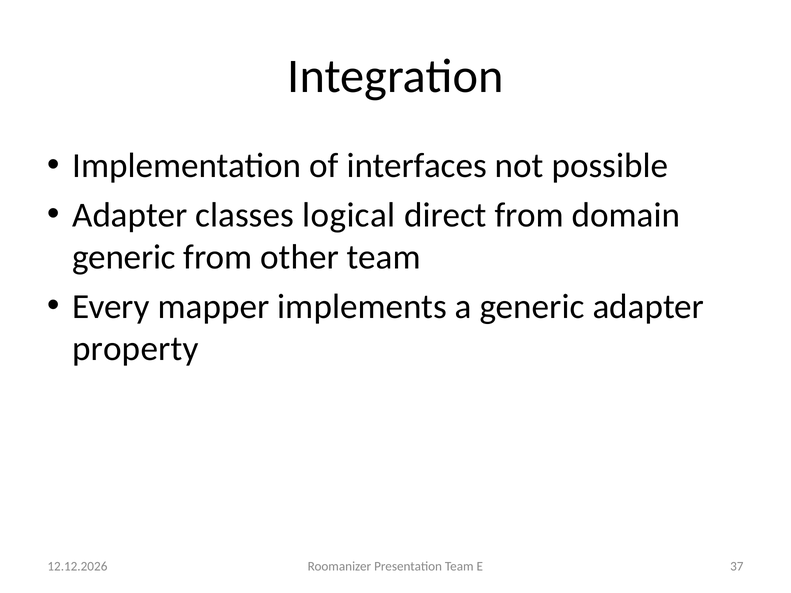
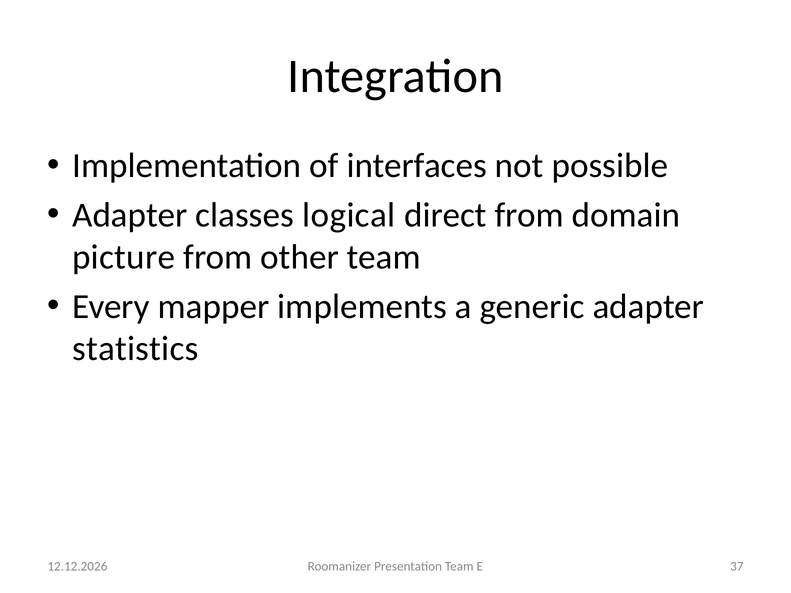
generic at (124, 257): generic -> picture
property: property -> statistics
